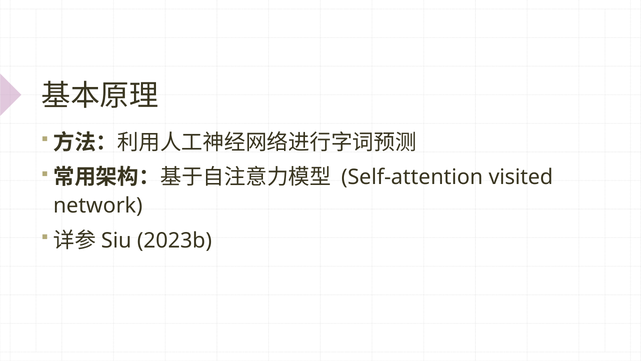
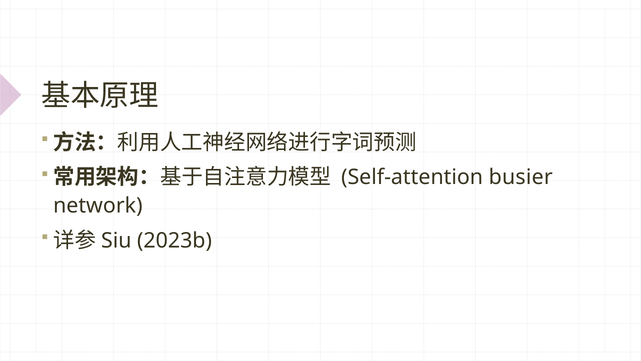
visited: visited -> busier
